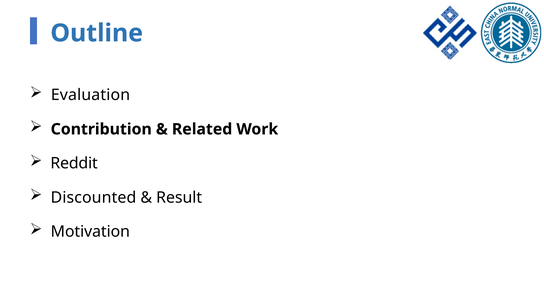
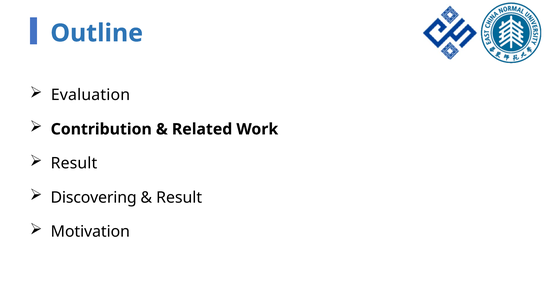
Reddit at (74, 163): Reddit -> Result
Discounted: Discounted -> Discovering
